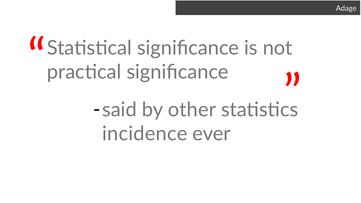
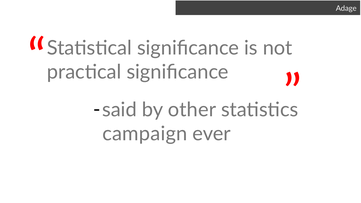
incidence: incidence -> campaign
